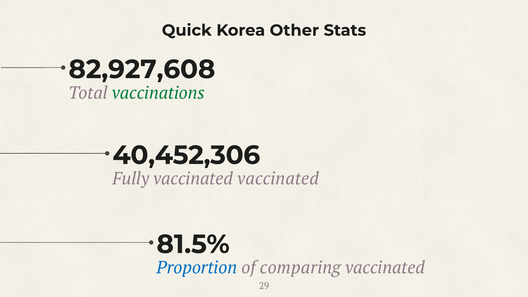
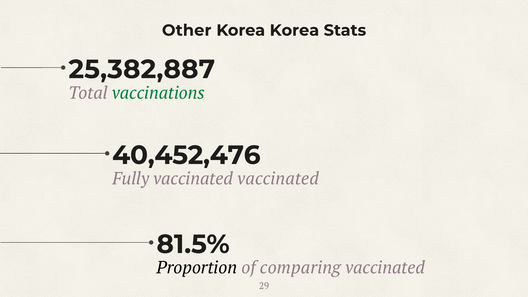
Quick: Quick -> Other
Korea Other: Other -> Korea
82,927,608: 82,927,608 -> 25,382,887
40,452,306: 40,452,306 -> 40,452,476
Proportion colour: blue -> black
